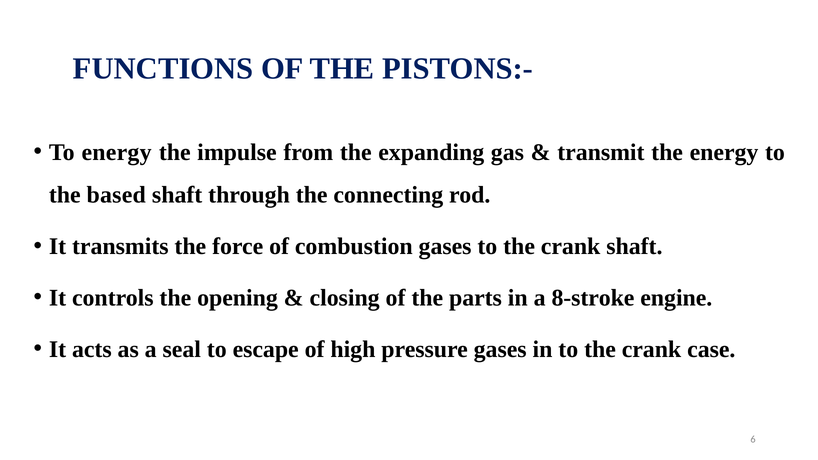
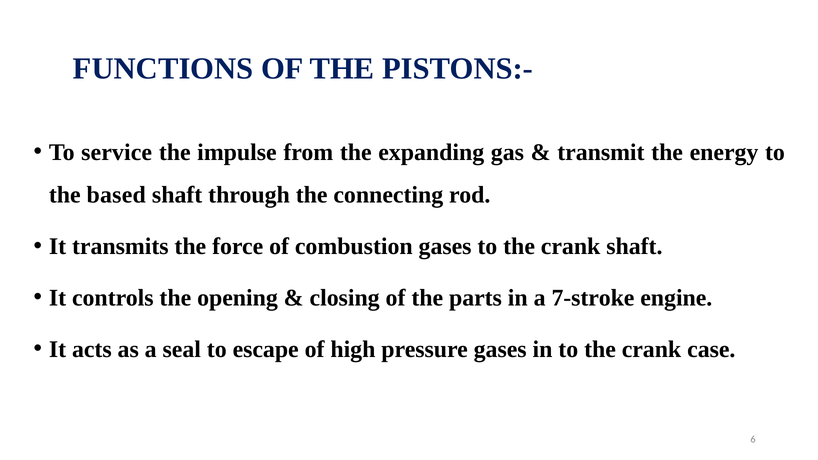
To energy: energy -> service
8-stroke: 8-stroke -> 7-stroke
